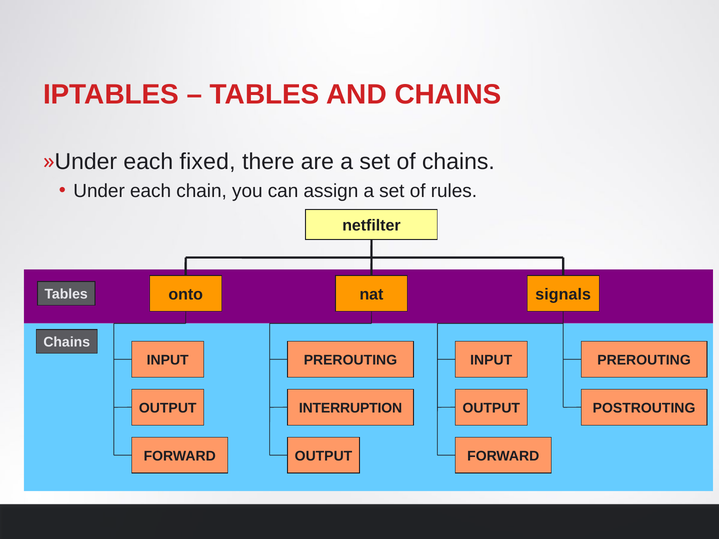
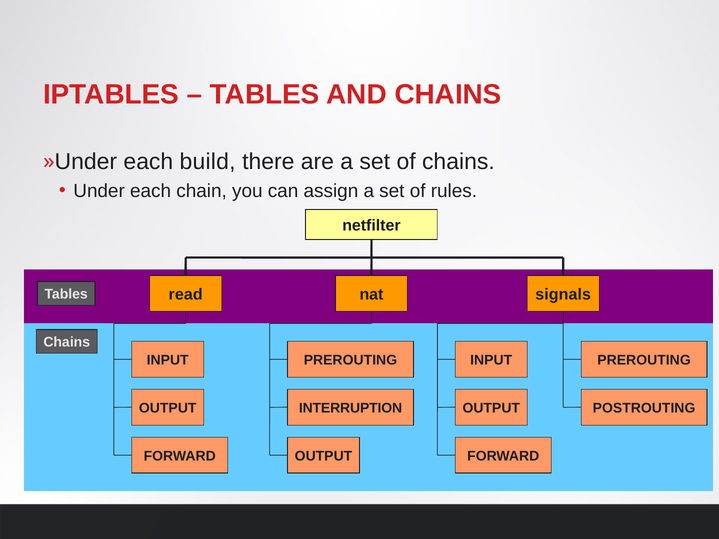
fixed: fixed -> build
onto: onto -> read
